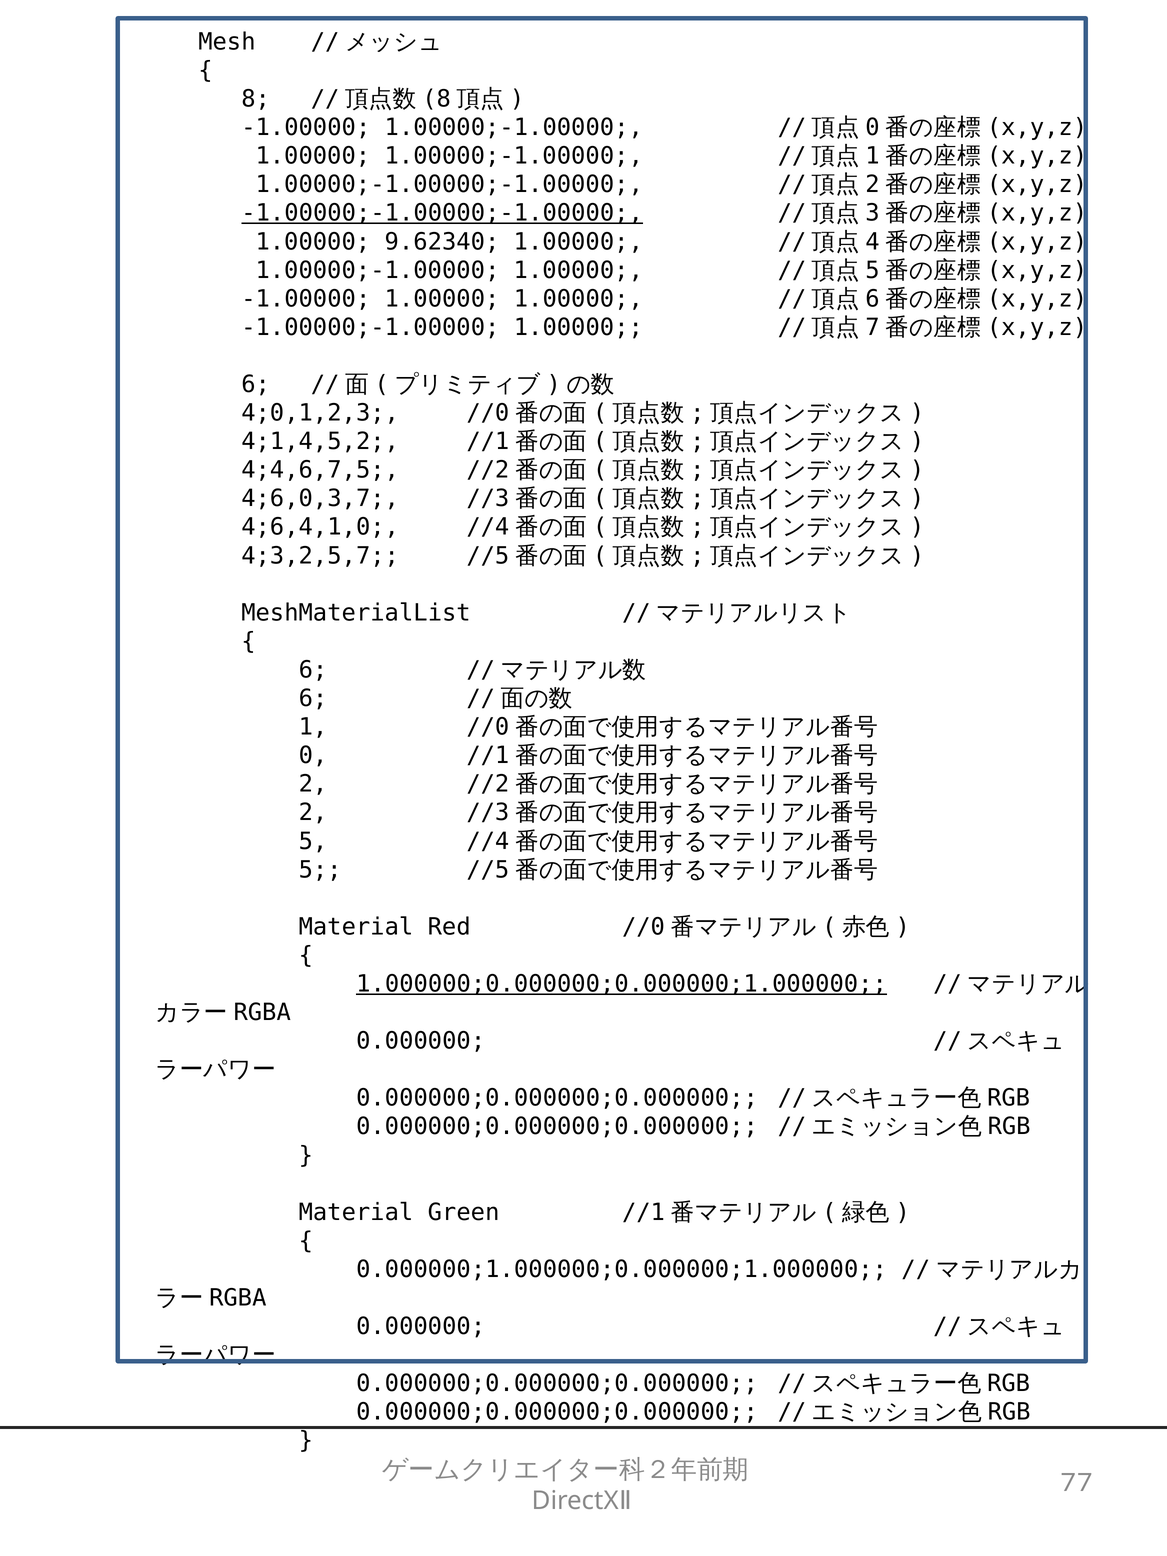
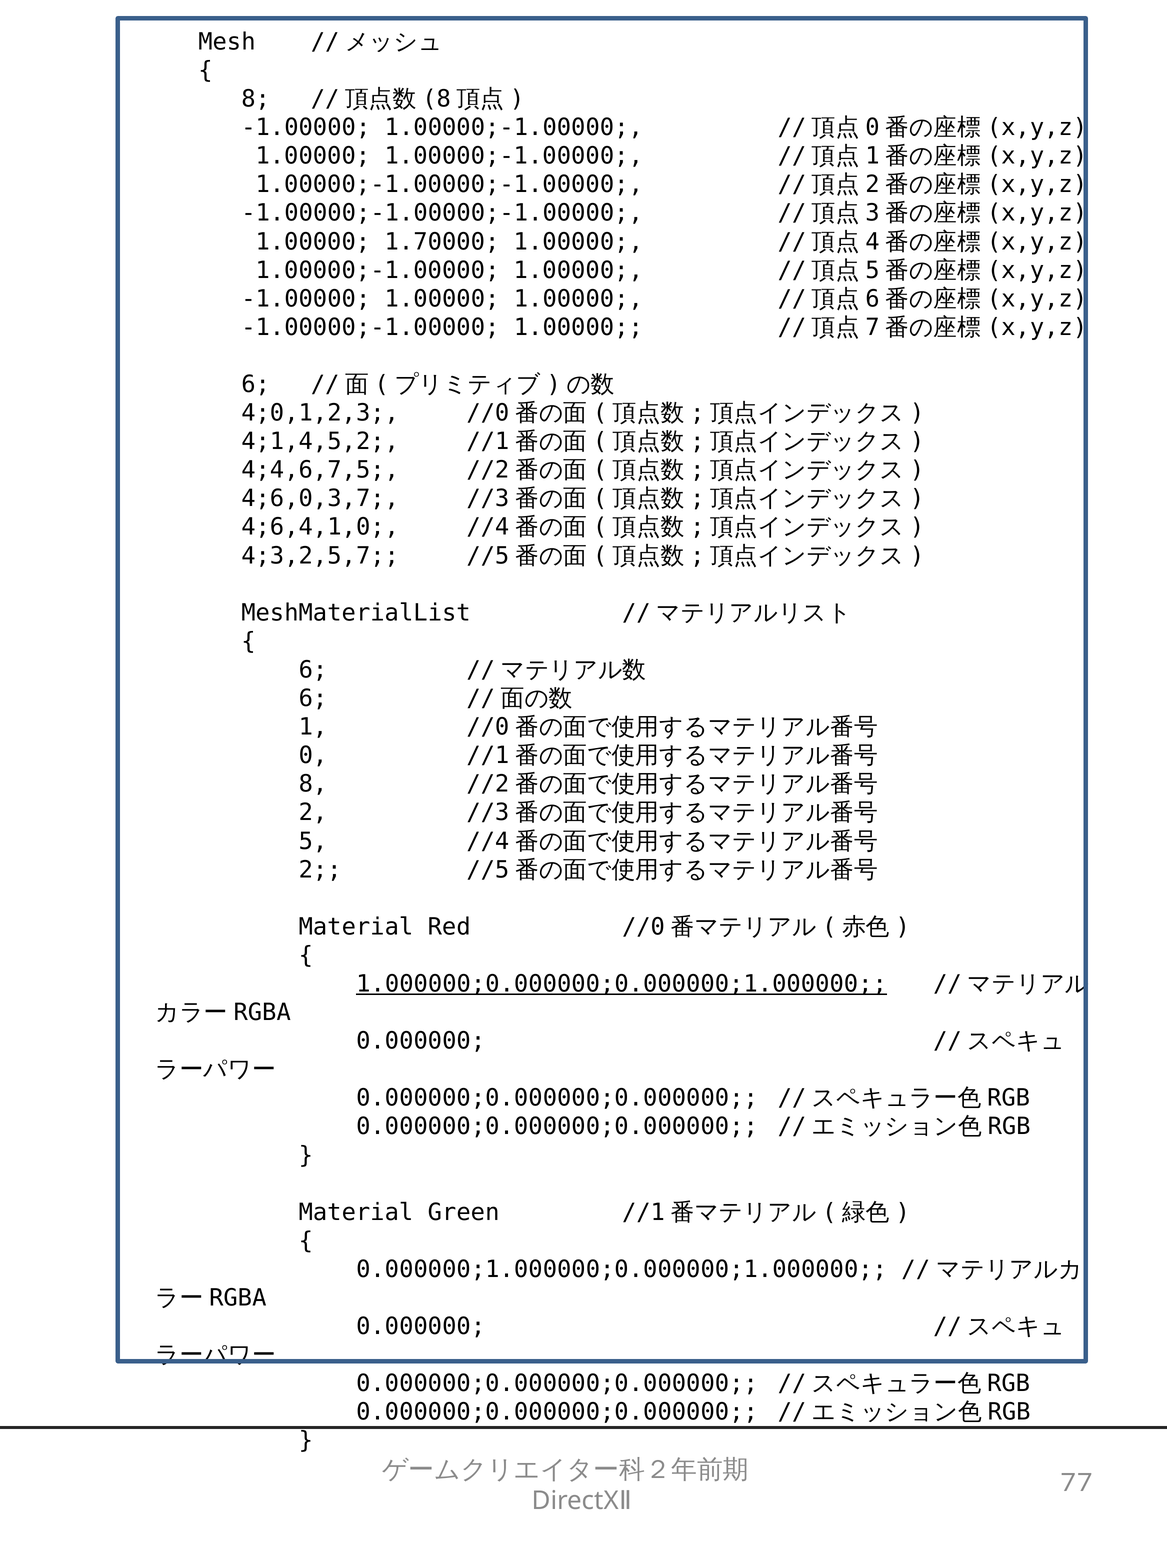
-1.00000;-1.00000;-1.00000 underline: present -> none
9.62340: 9.62340 -> 1.70000
2 at (313, 784): 2 -> 8
5 at (320, 870): 5 -> 2
